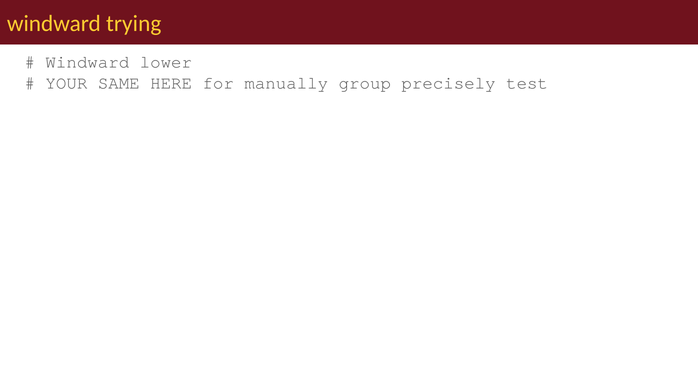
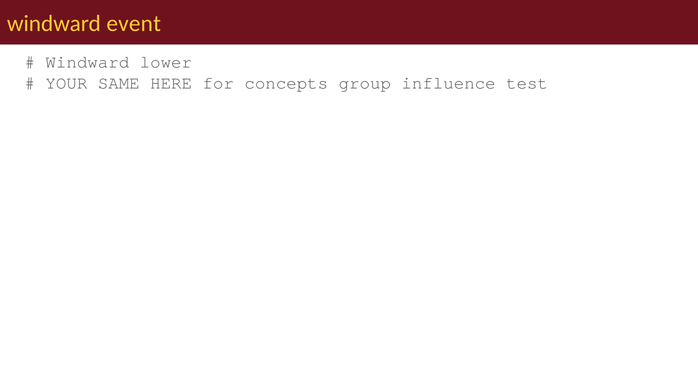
trying: trying -> event
manually: manually -> concepts
precisely: precisely -> influence
